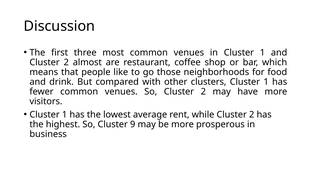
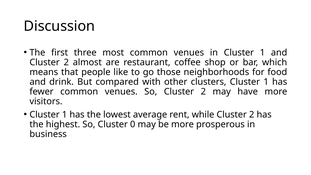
9: 9 -> 0
